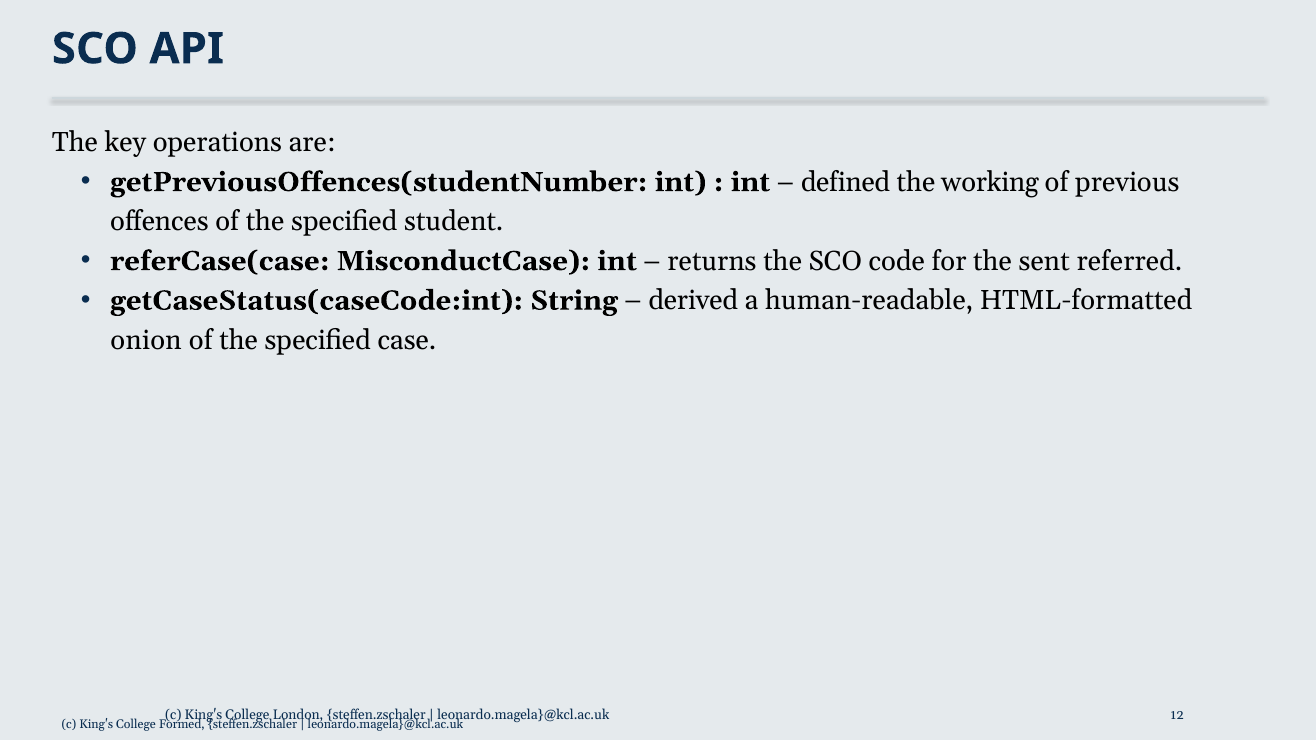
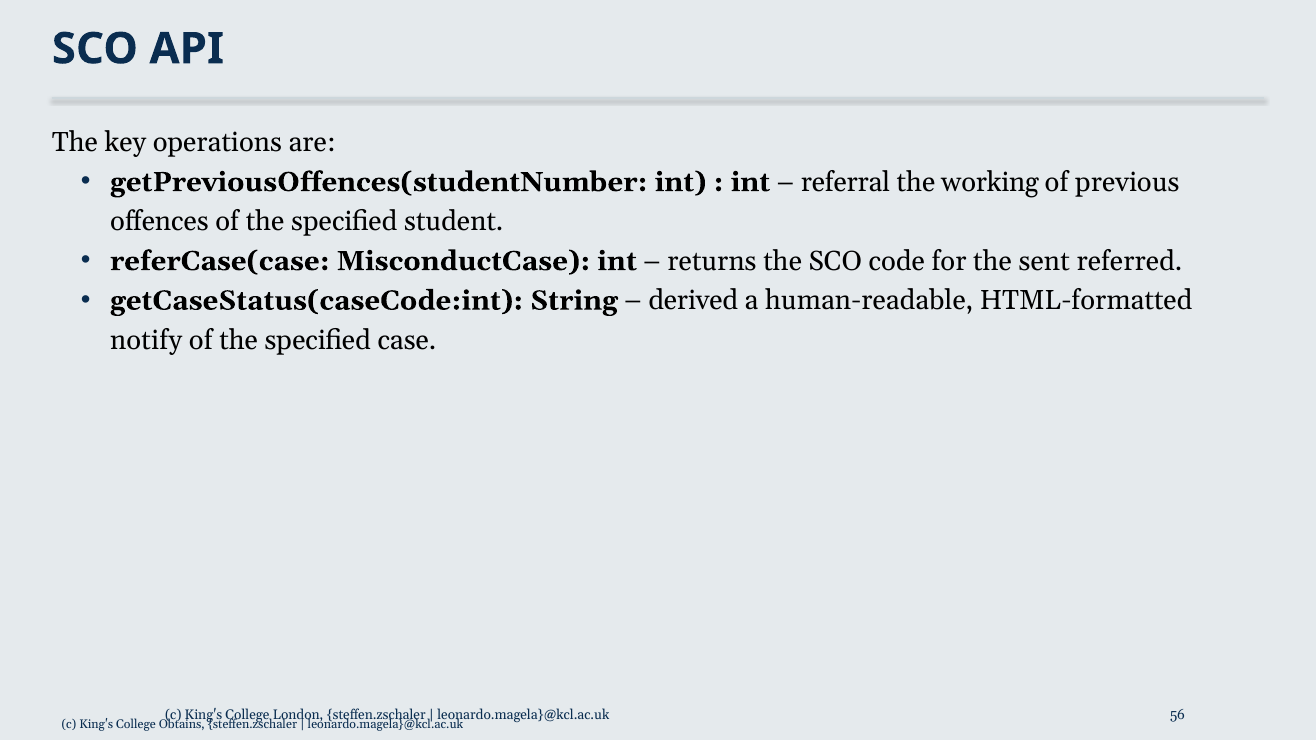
defined: defined -> referral
onion: onion -> notify
12: 12 -> 56
Formed: Formed -> Obtains
